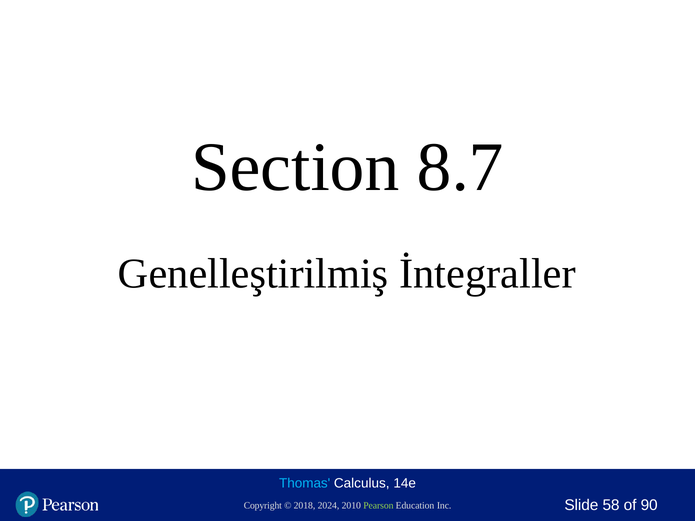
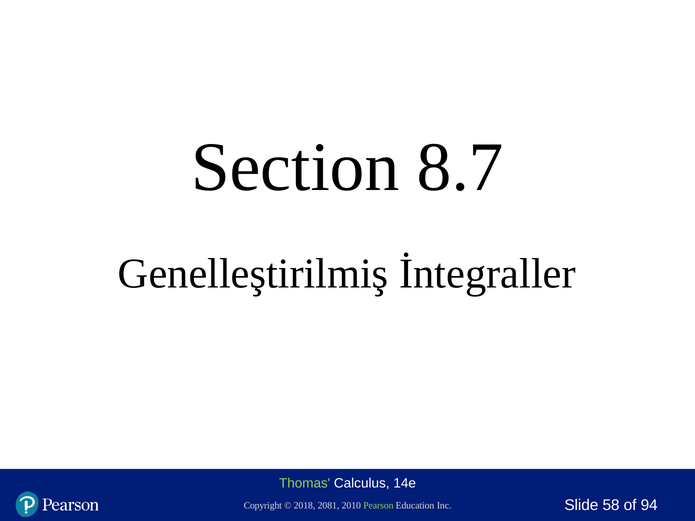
Thomas colour: light blue -> light green
2024: 2024 -> 2081
90: 90 -> 94
